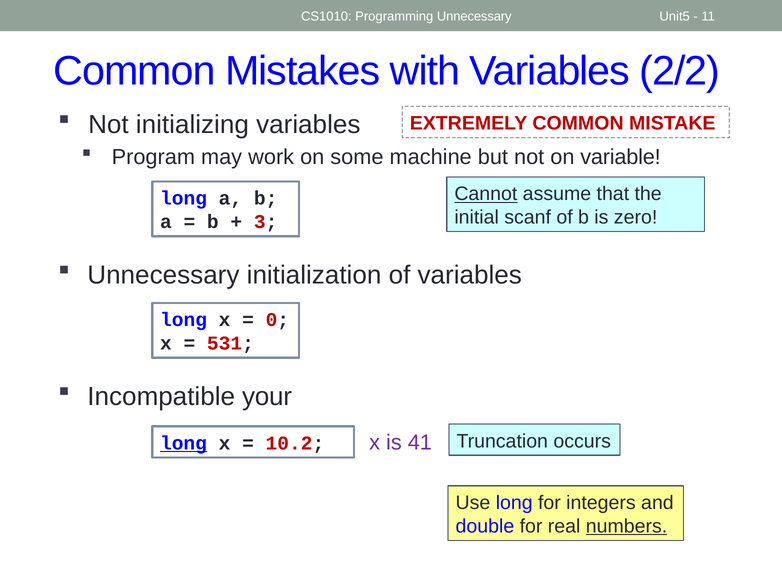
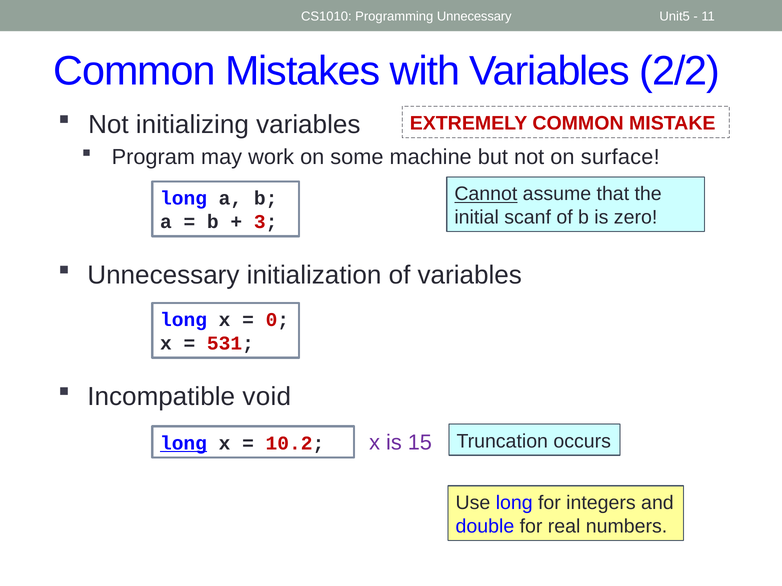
variable: variable -> surface
your: your -> void
41: 41 -> 15
numbers underline: present -> none
